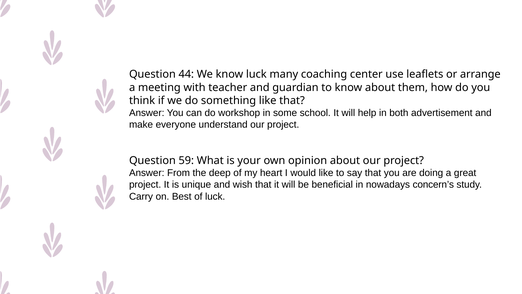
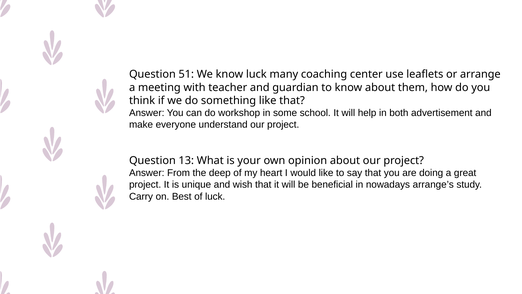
44: 44 -> 51
59: 59 -> 13
concern’s: concern’s -> arrange’s
